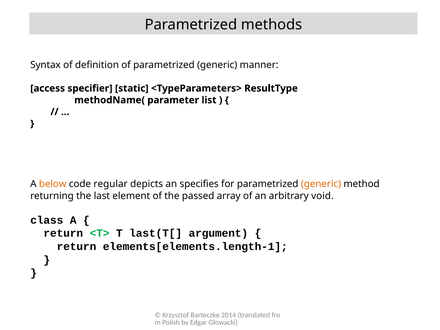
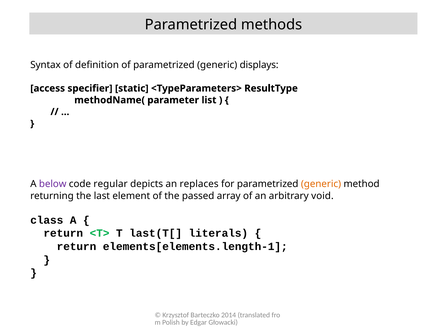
manner: manner -> displays
below colour: orange -> purple
specifies: specifies -> replaces
argument: argument -> literals
